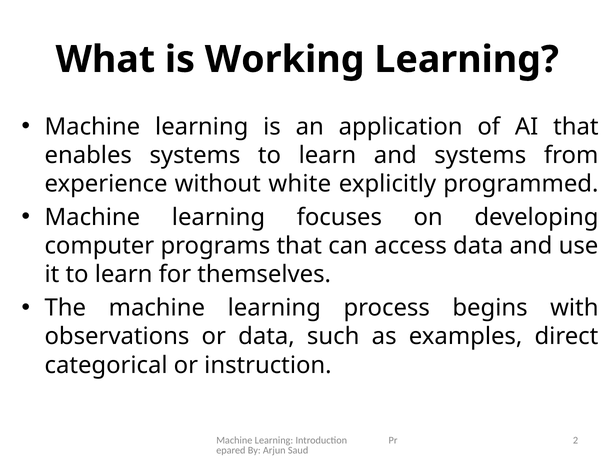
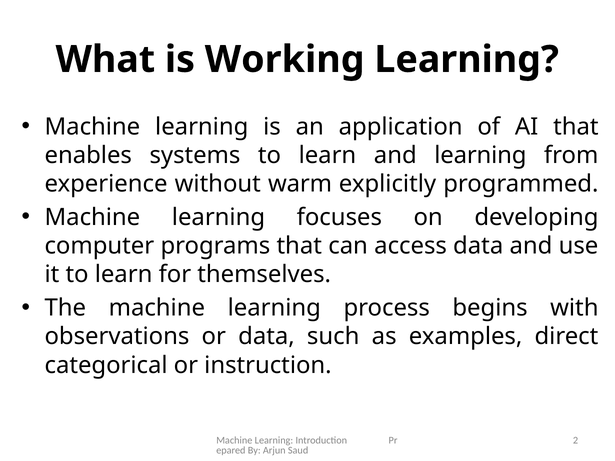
and systems: systems -> learning
white: white -> warm
